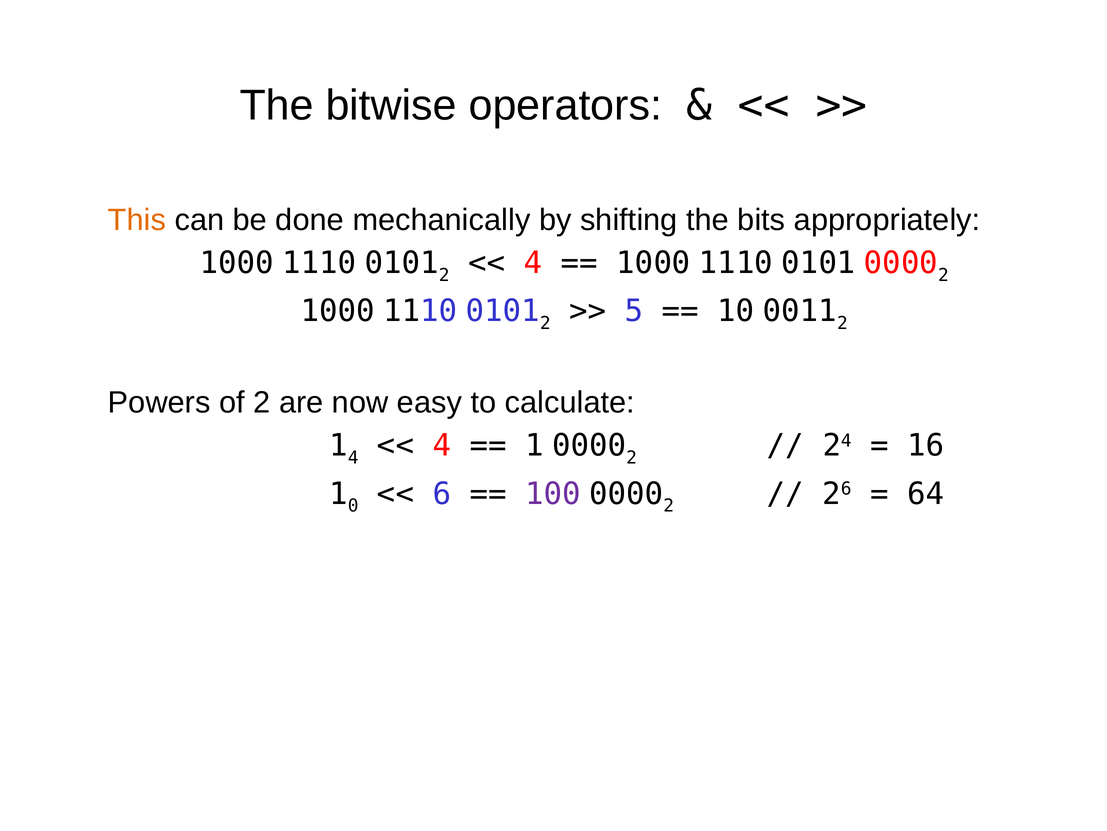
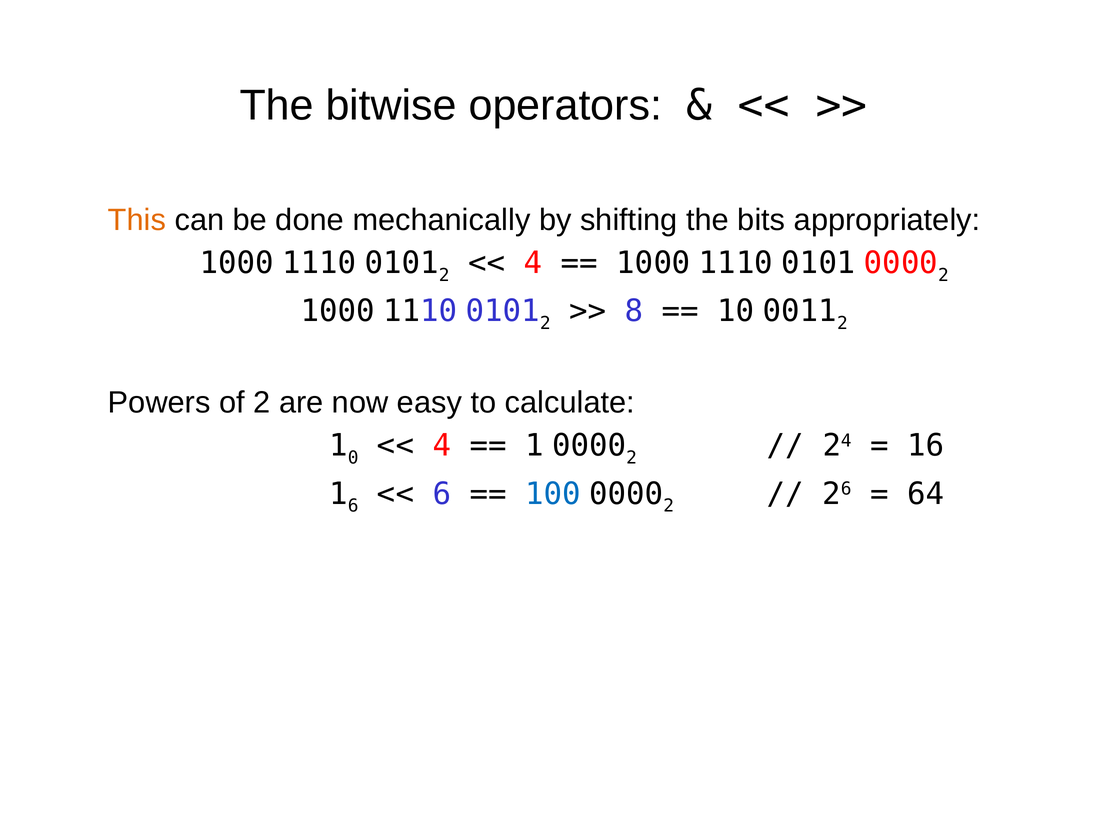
5: 5 -> 8
1 4: 4 -> 0
1 0: 0 -> 6
100 colour: purple -> blue
